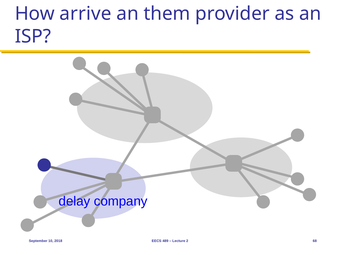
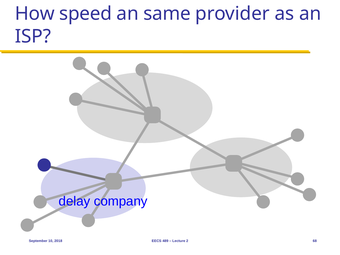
arrive: arrive -> speed
them: them -> same
